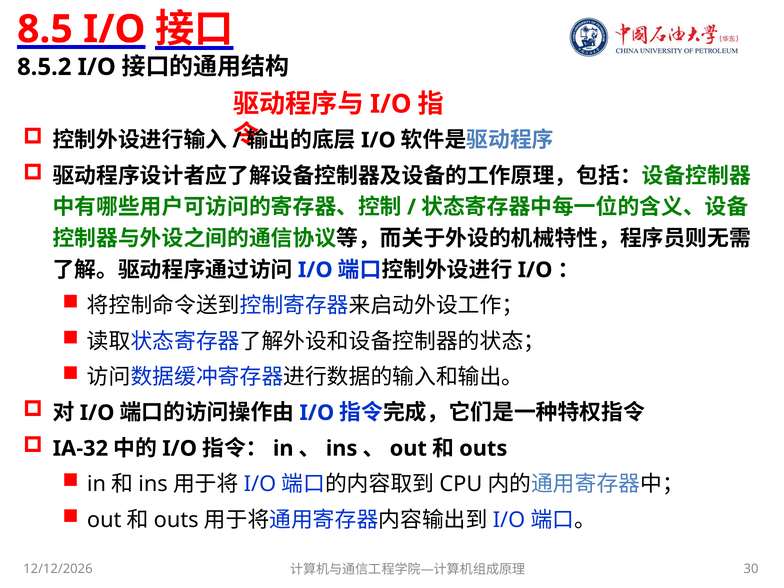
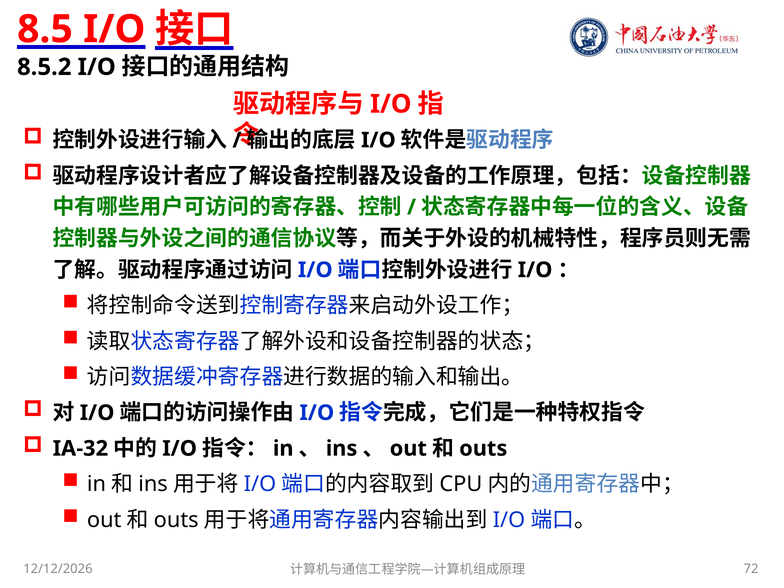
30: 30 -> 72
